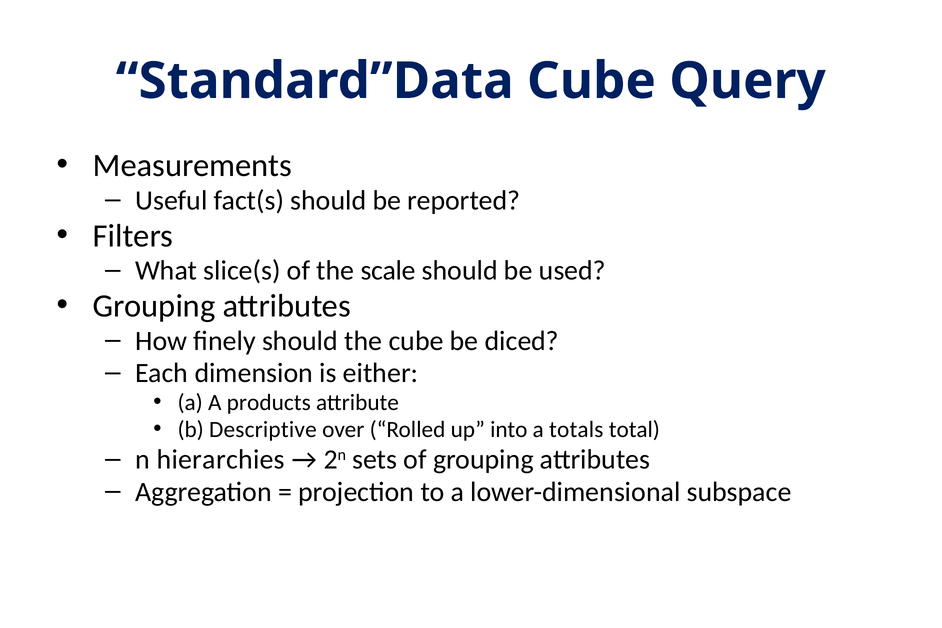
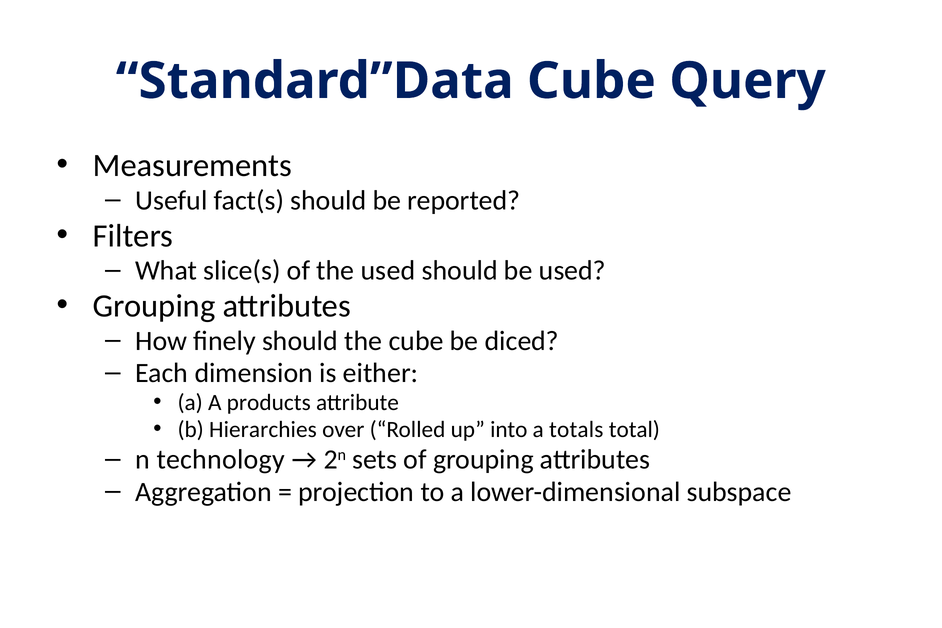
the scale: scale -> used
Descriptive: Descriptive -> Hierarchies
hierarchies: hierarchies -> technology
